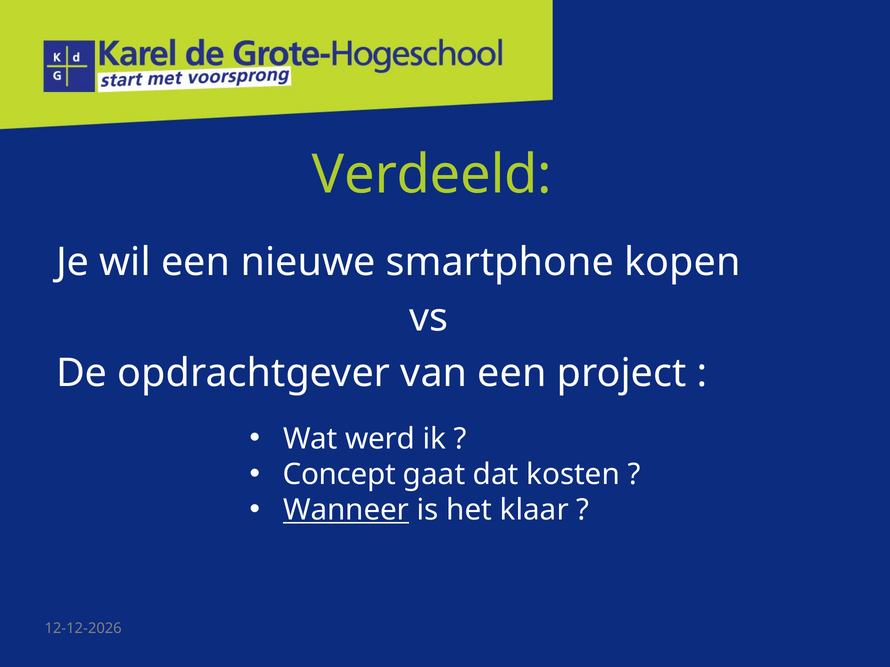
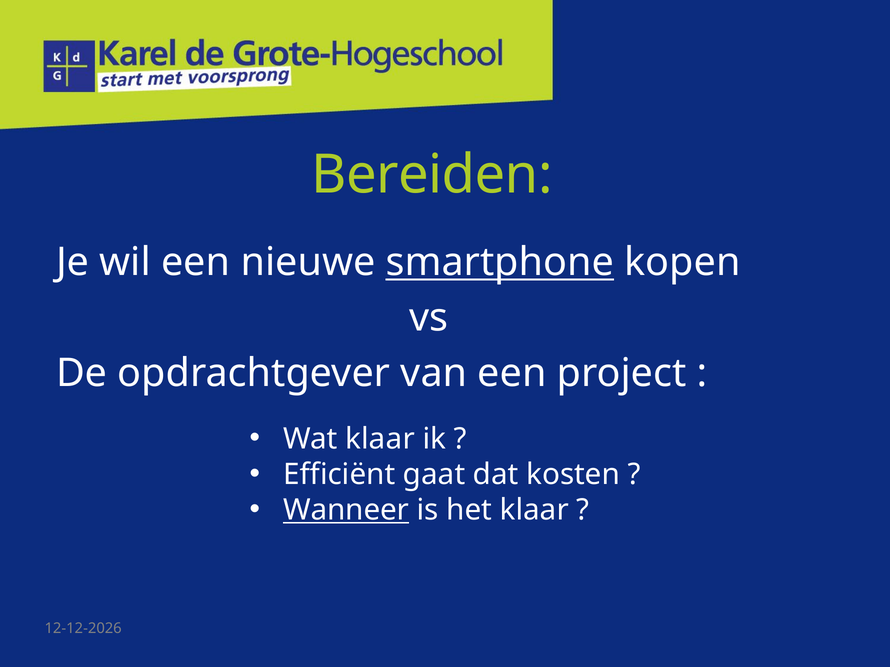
Verdeeld: Verdeeld -> Bereiden
smartphone underline: none -> present
Wat werd: werd -> klaar
Concept: Concept -> Efficiënt
